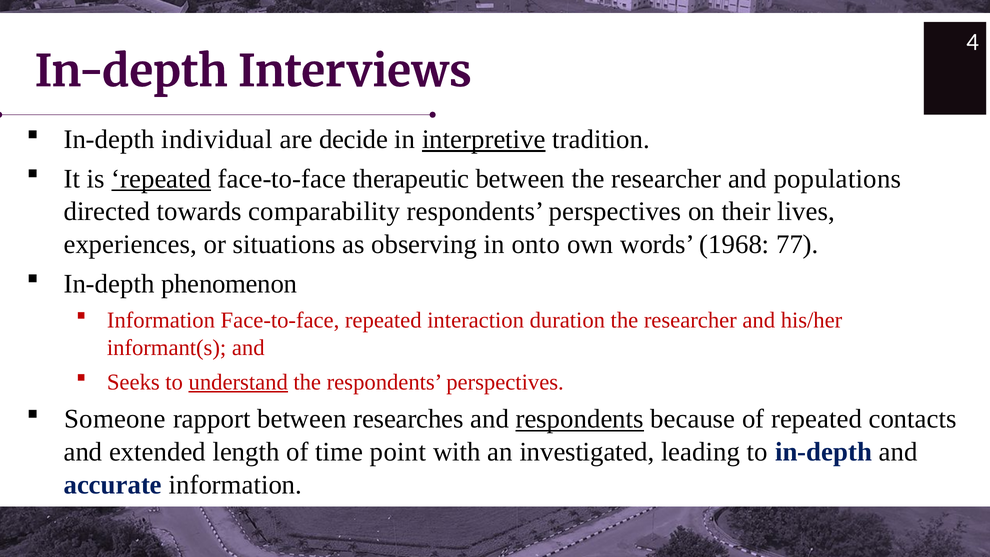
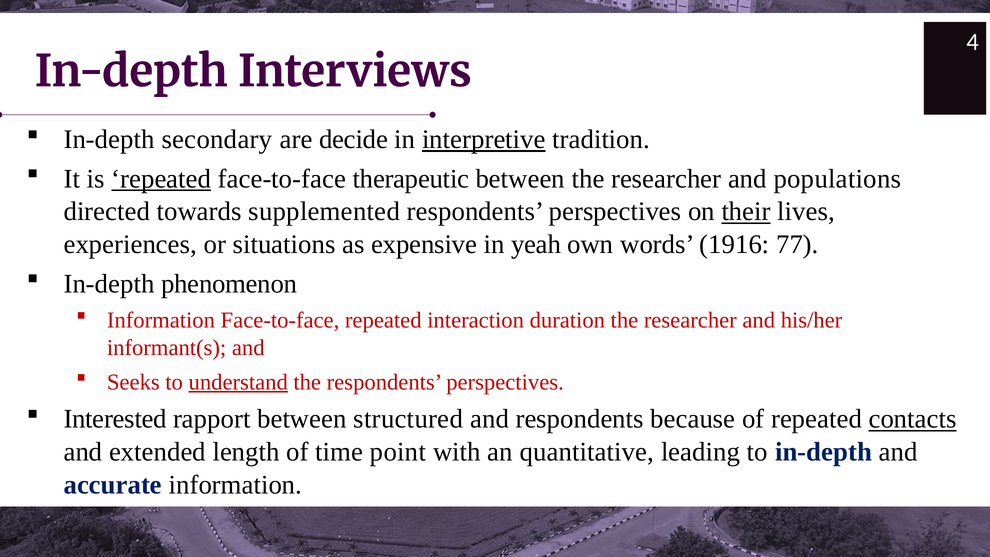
individual: individual -> secondary
comparability: comparability -> supplemented
their underline: none -> present
observing: observing -> expensive
onto: onto -> yeah
1968: 1968 -> 1916
Someone: Someone -> Interested
researches: researches -> structured
respondents at (580, 419) underline: present -> none
contacts underline: none -> present
investigated: investigated -> quantitative
